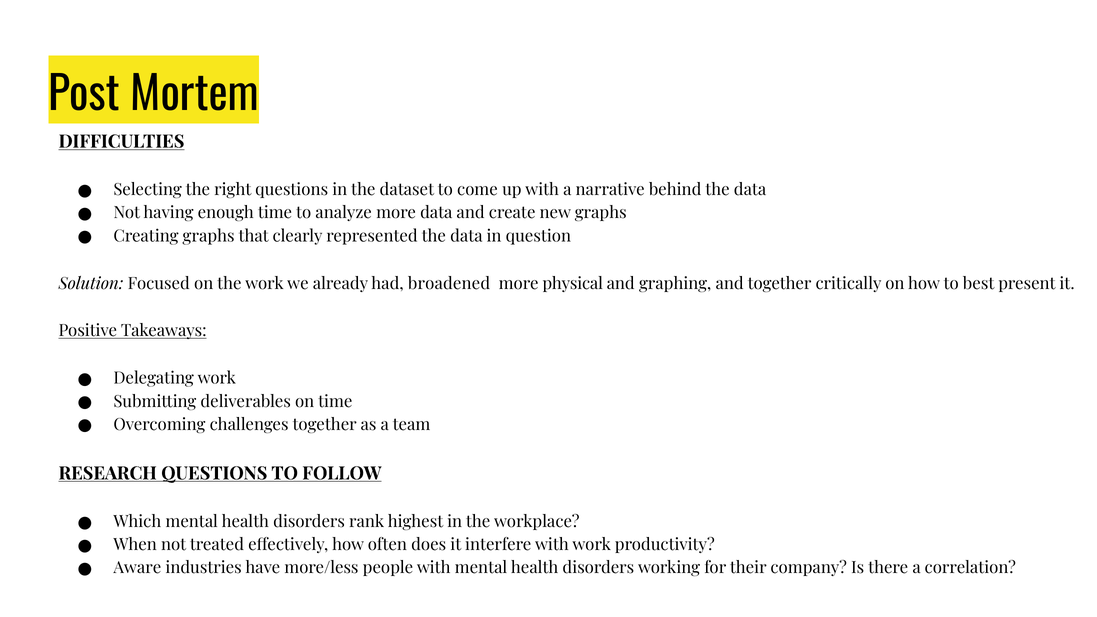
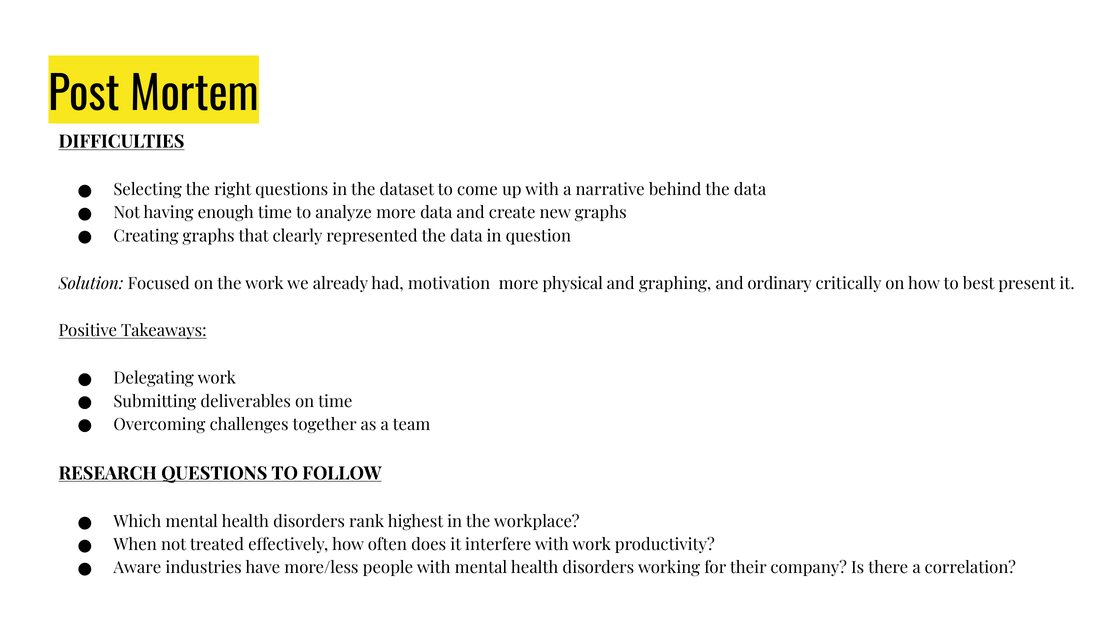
broadened: broadened -> motivation
and together: together -> ordinary
